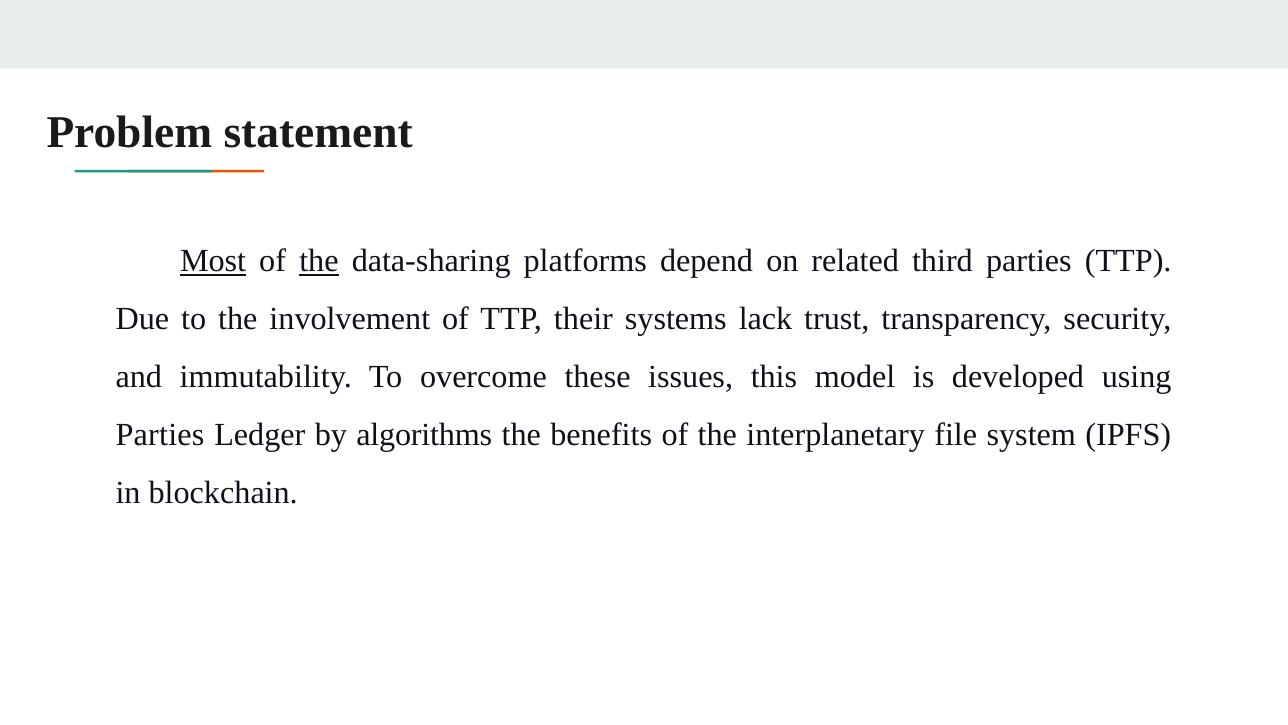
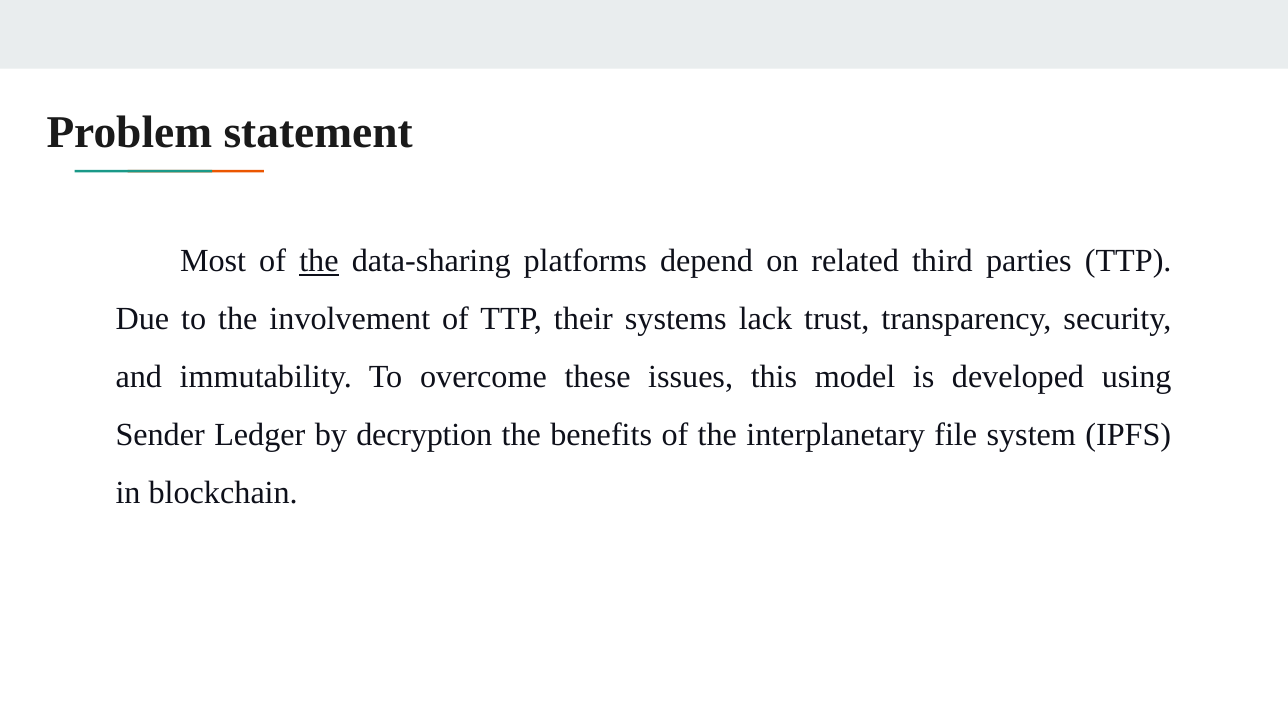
Most underline: present -> none
Parties at (160, 435): Parties -> Sender
algorithms: algorithms -> decryption
